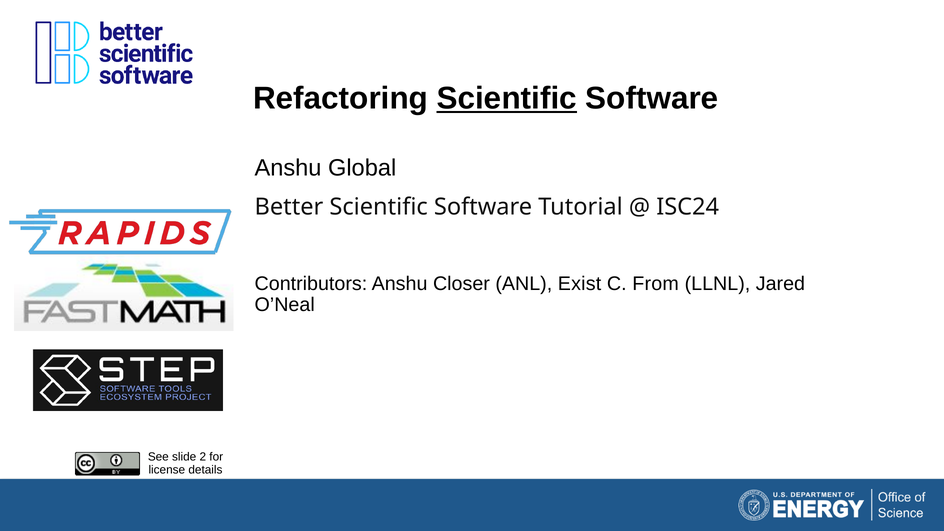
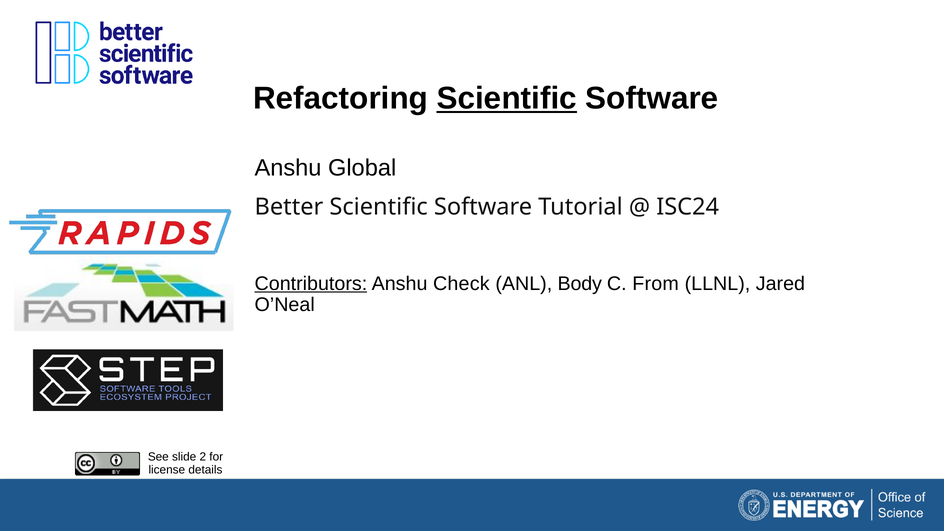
Contributors underline: none -> present
Closer: Closer -> Check
Exist: Exist -> Body
